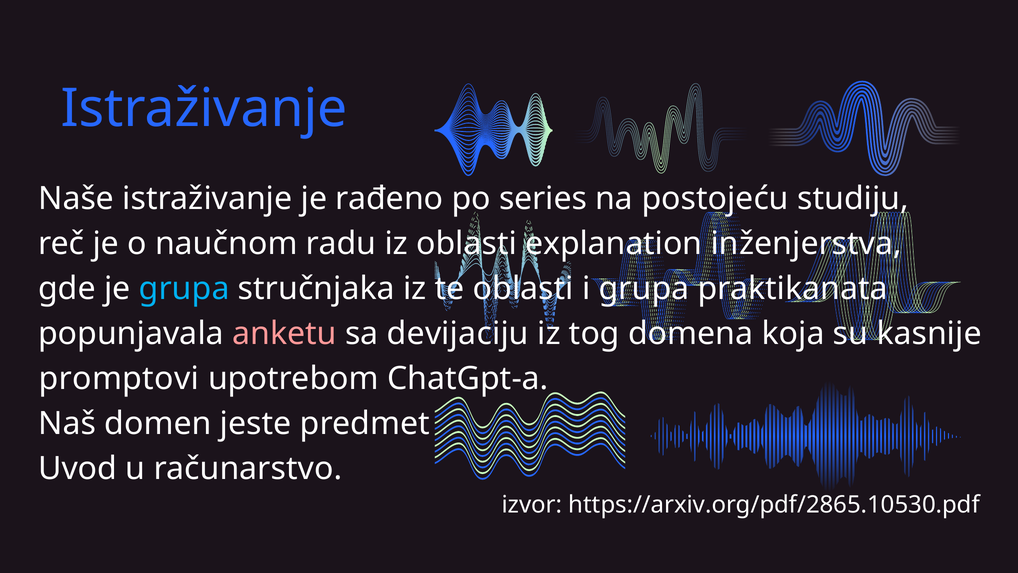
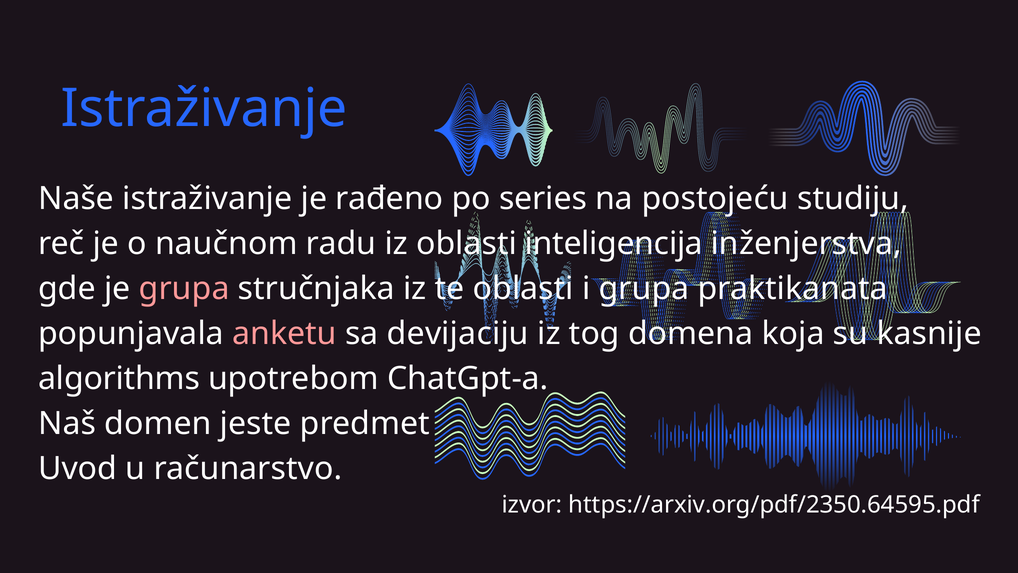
explanation: explanation -> inteligencija
grupa at (184, 289) colour: light blue -> pink
promptovi: promptovi -> algorithms
https://arxiv.org/pdf/2865.10530.pdf: https://arxiv.org/pdf/2865.10530.pdf -> https://arxiv.org/pdf/2350.64595.pdf
